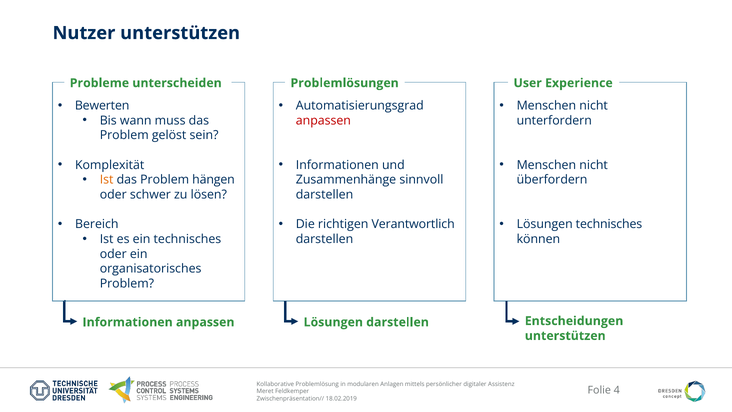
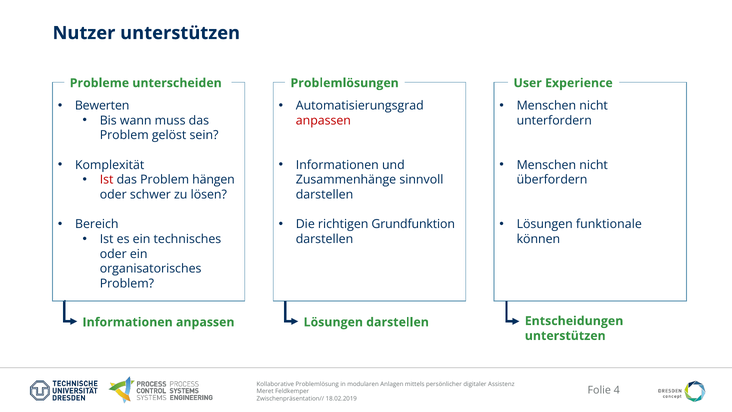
Ist at (107, 180) colour: orange -> red
Verantwortlich: Verantwortlich -> Grundfunktion
Lösungen technisches: technisches -> funktionale
